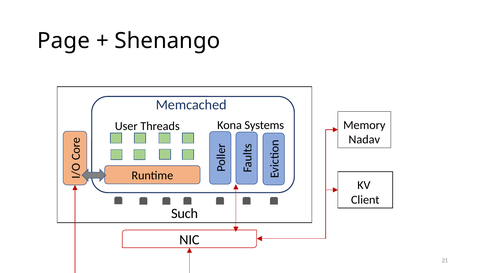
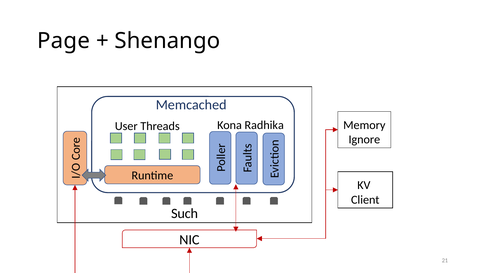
Systems: Systems -> Radhika
Nadav: Nadav -> Ignore
